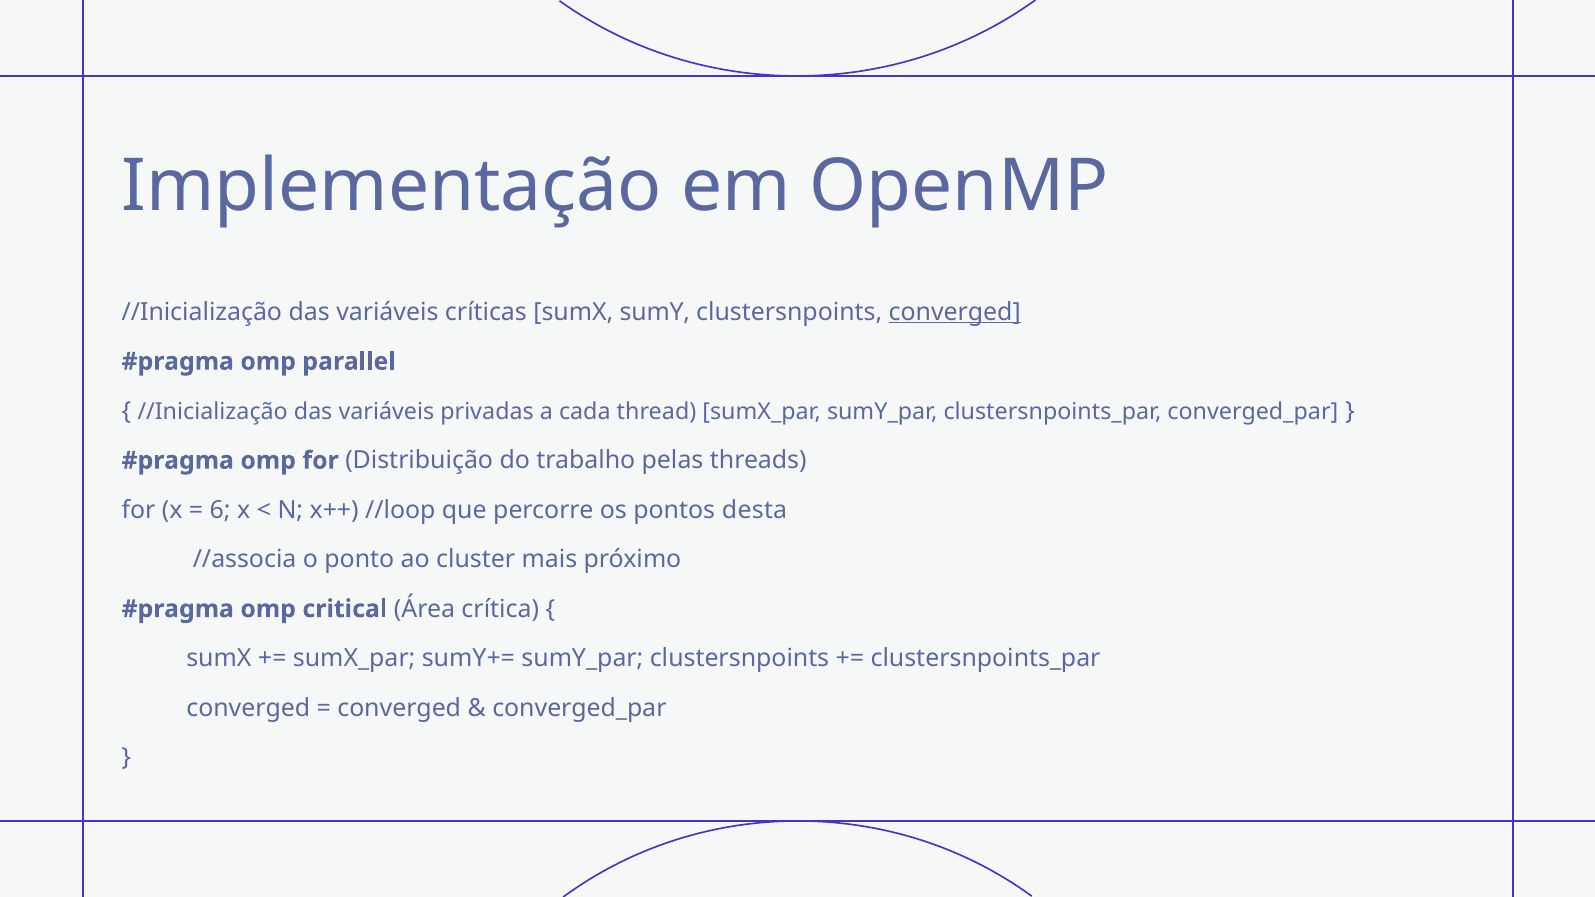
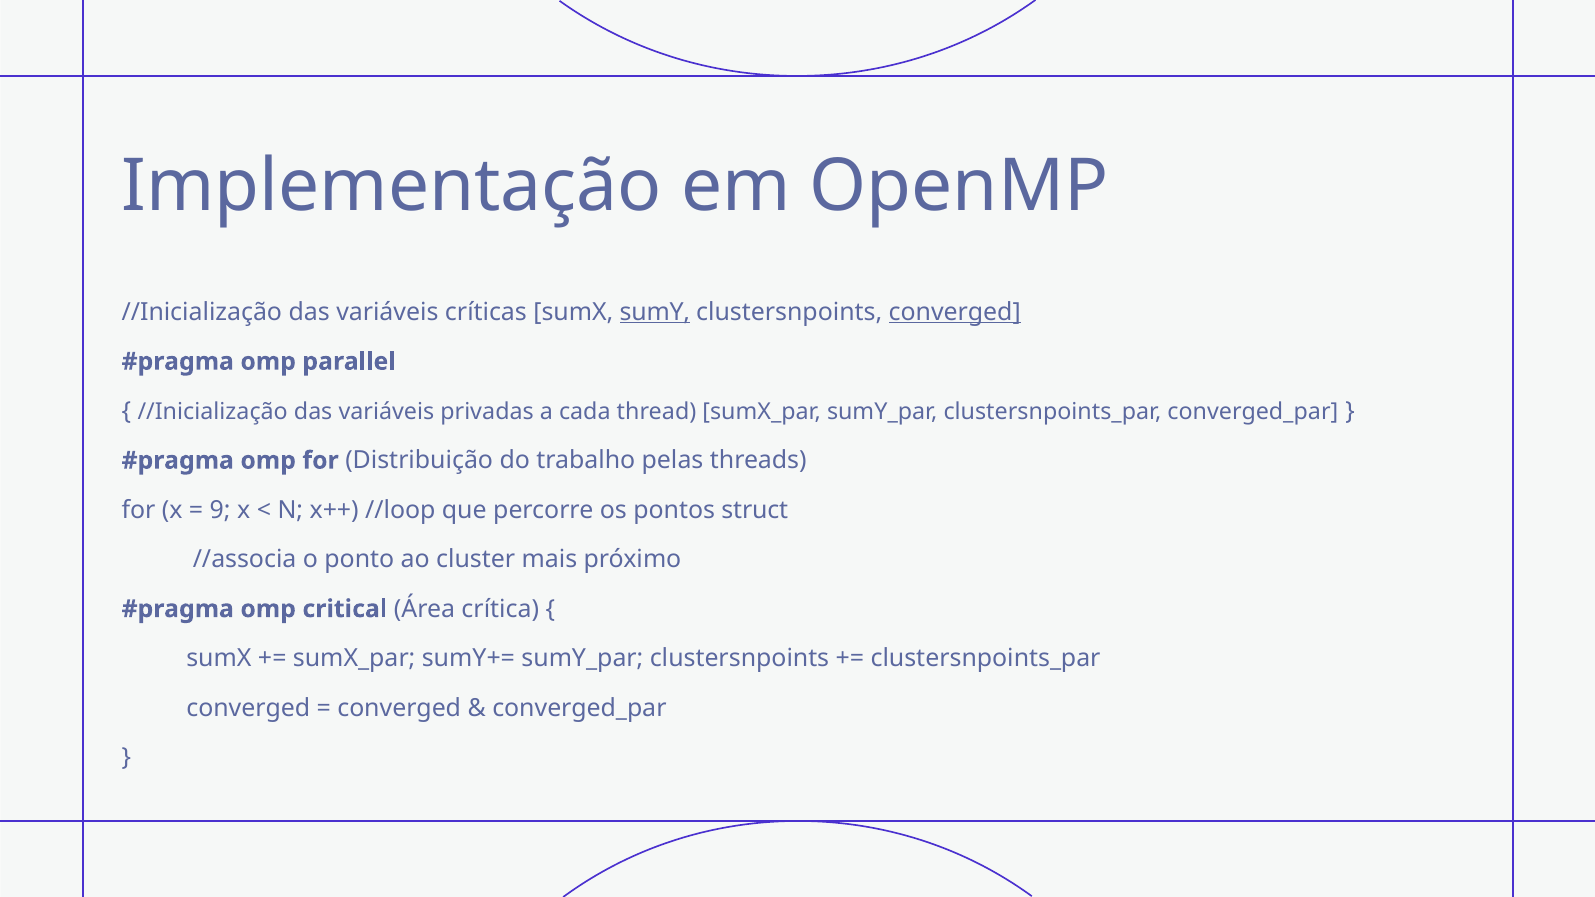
sumY underline: none -> present
6: 6 -> 9
desta: desta -> struct
